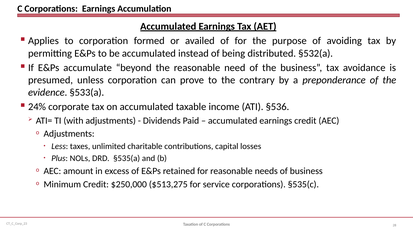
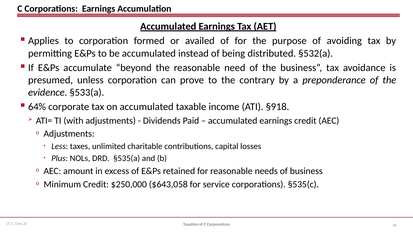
24%: 24% -> 64%
§536: §536 -> §918
$513,275: $513,275 -> $643,058
